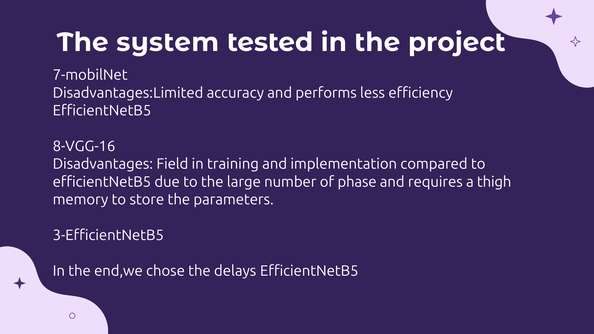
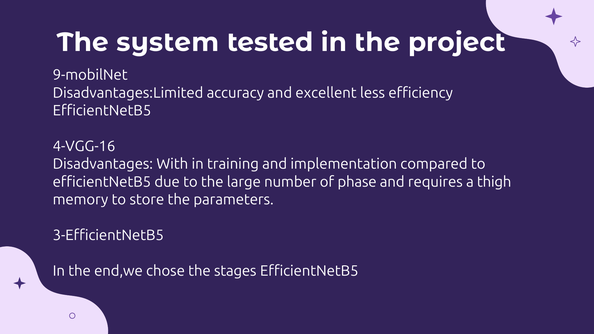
7-mobilNet: 7-mobilNet -> 9-mobilNet
performs: performs -> excellent
8-VGG-16: 8-VGG-16 -> 4-VGG-16
Field: Field -> With
delays: delays -> stages
